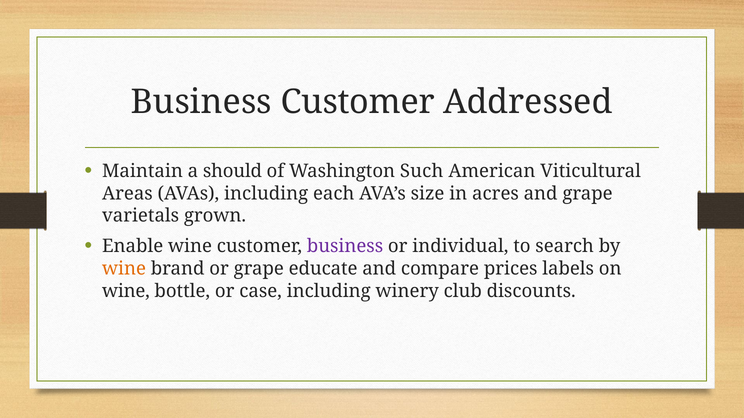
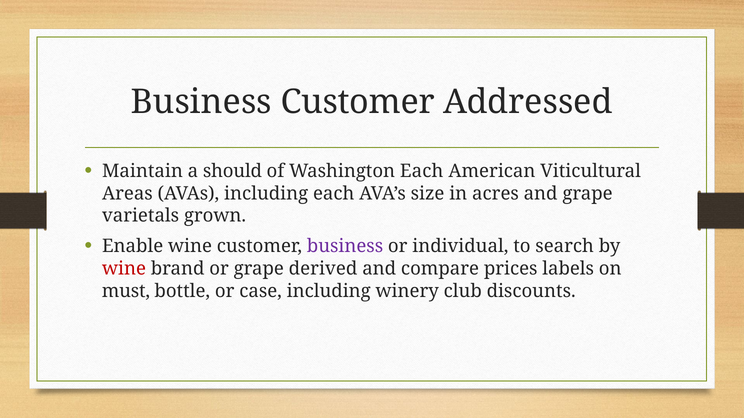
Washington Such: Such -> Each
wine at (124, 269) colour: orange -> red
educate: educate -> derived
wine at (126, 291): wine -> must
